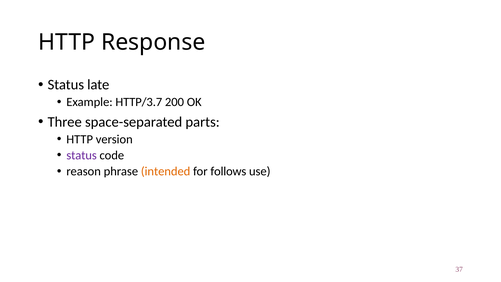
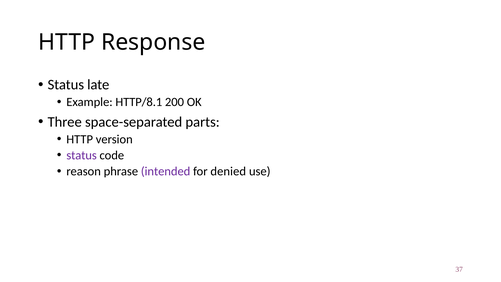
HTTP/3.7: HTTP/3.7 -> HTTP/8.1
intended colour: orange -> purple
follows: follows -> denied
